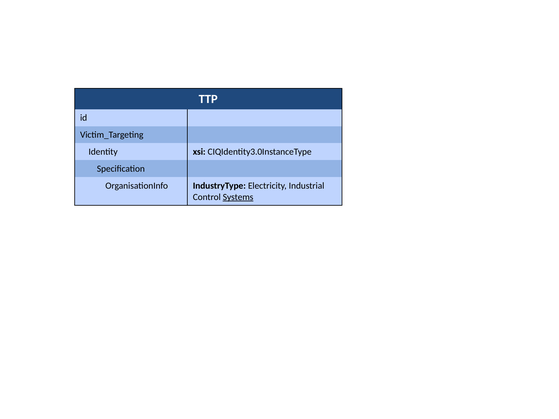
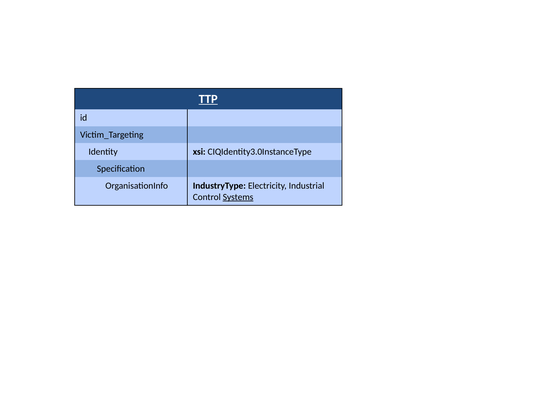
TTP underline: none -> present
